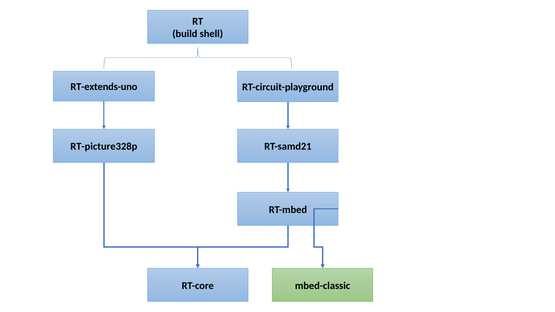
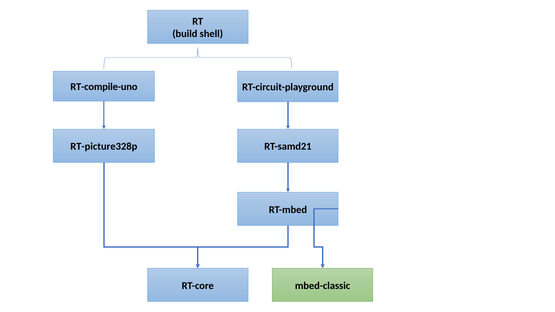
RT-extends-uno: RT-extends-uno -> RT-compile-uno
